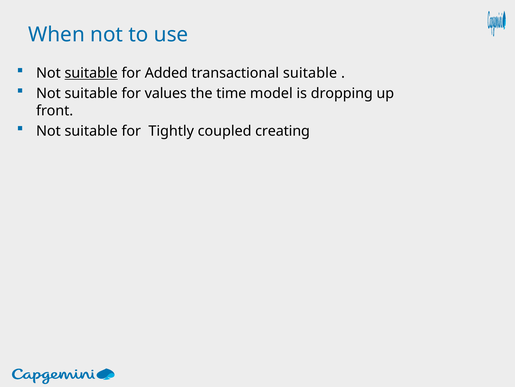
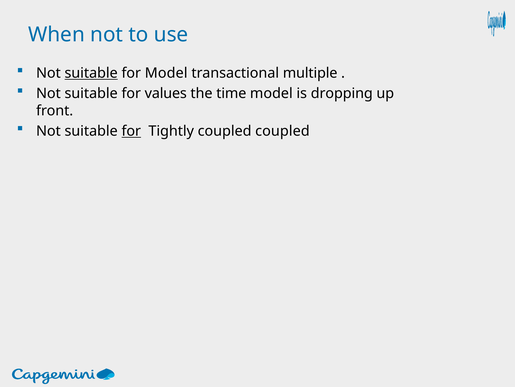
for Added: Added -> Model
transactional suitable: suitable -> multiple
for at (131, 131) underline: none -> present
coupled creating: creating -> coupled
